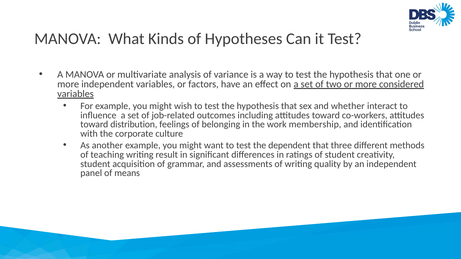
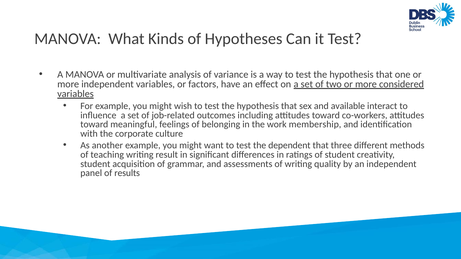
whether: whether -> available
distribution: distribution -> meaningful
means: means -> results
